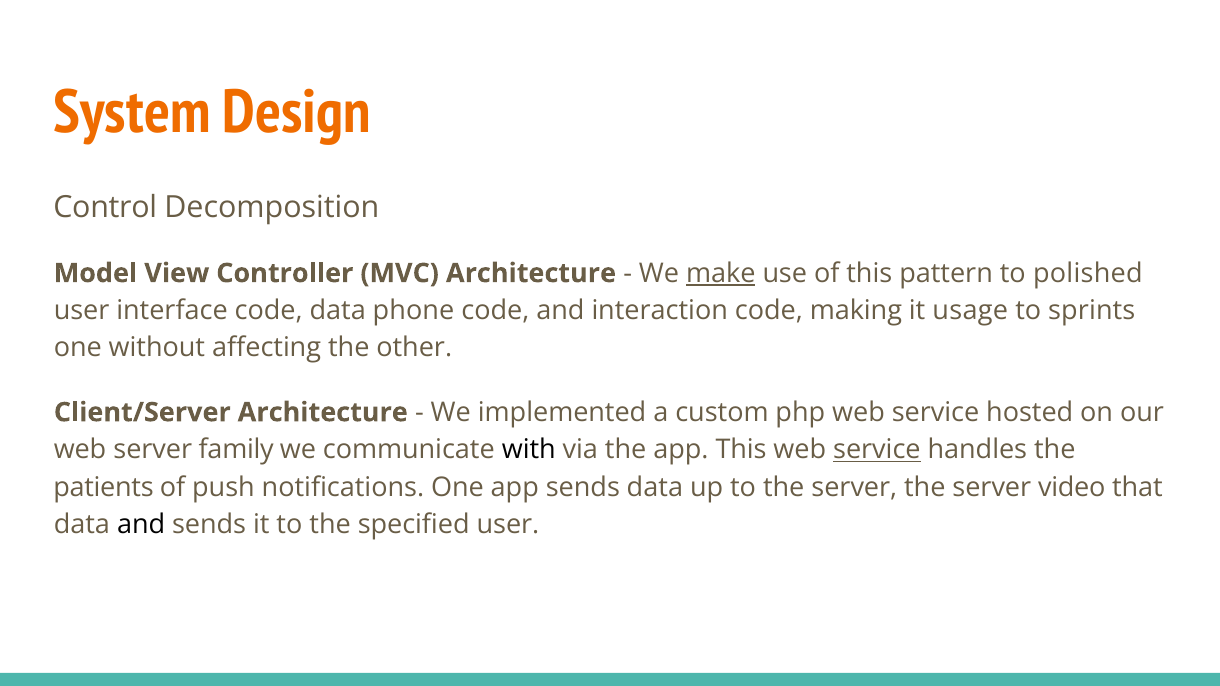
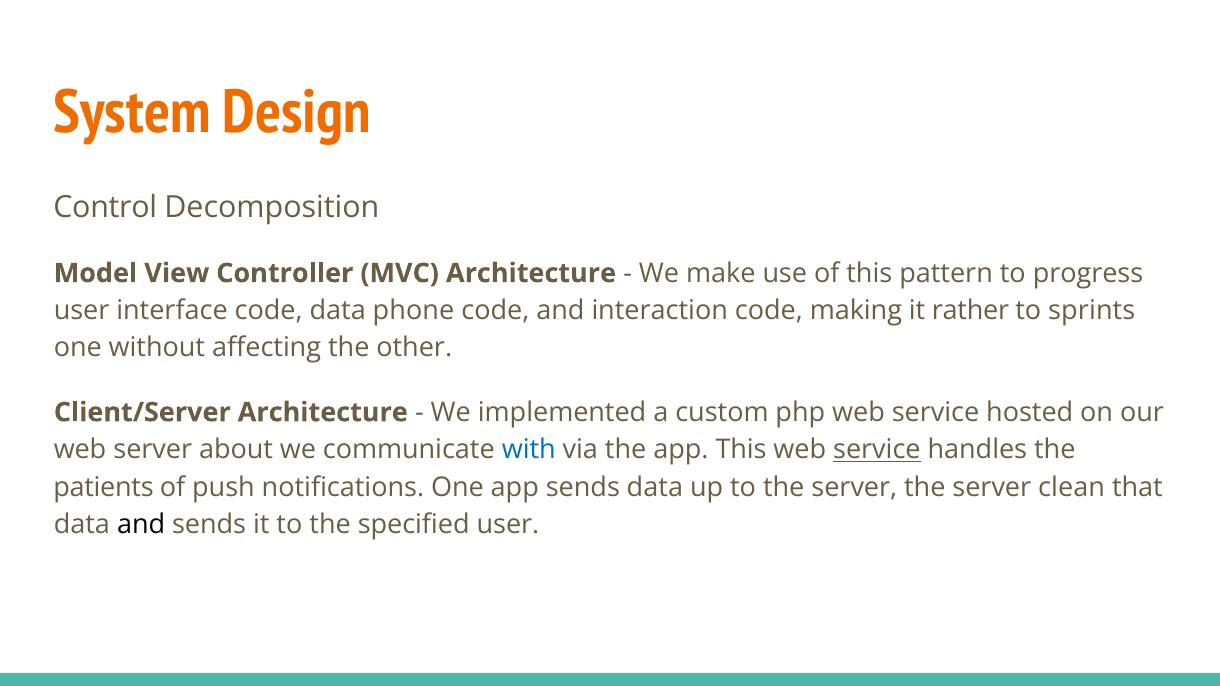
make underline: present -> none
polished: polished -> progress
usage: usage -> rather
family: family -> about
with colour: black -> blue
video: video -> clean
